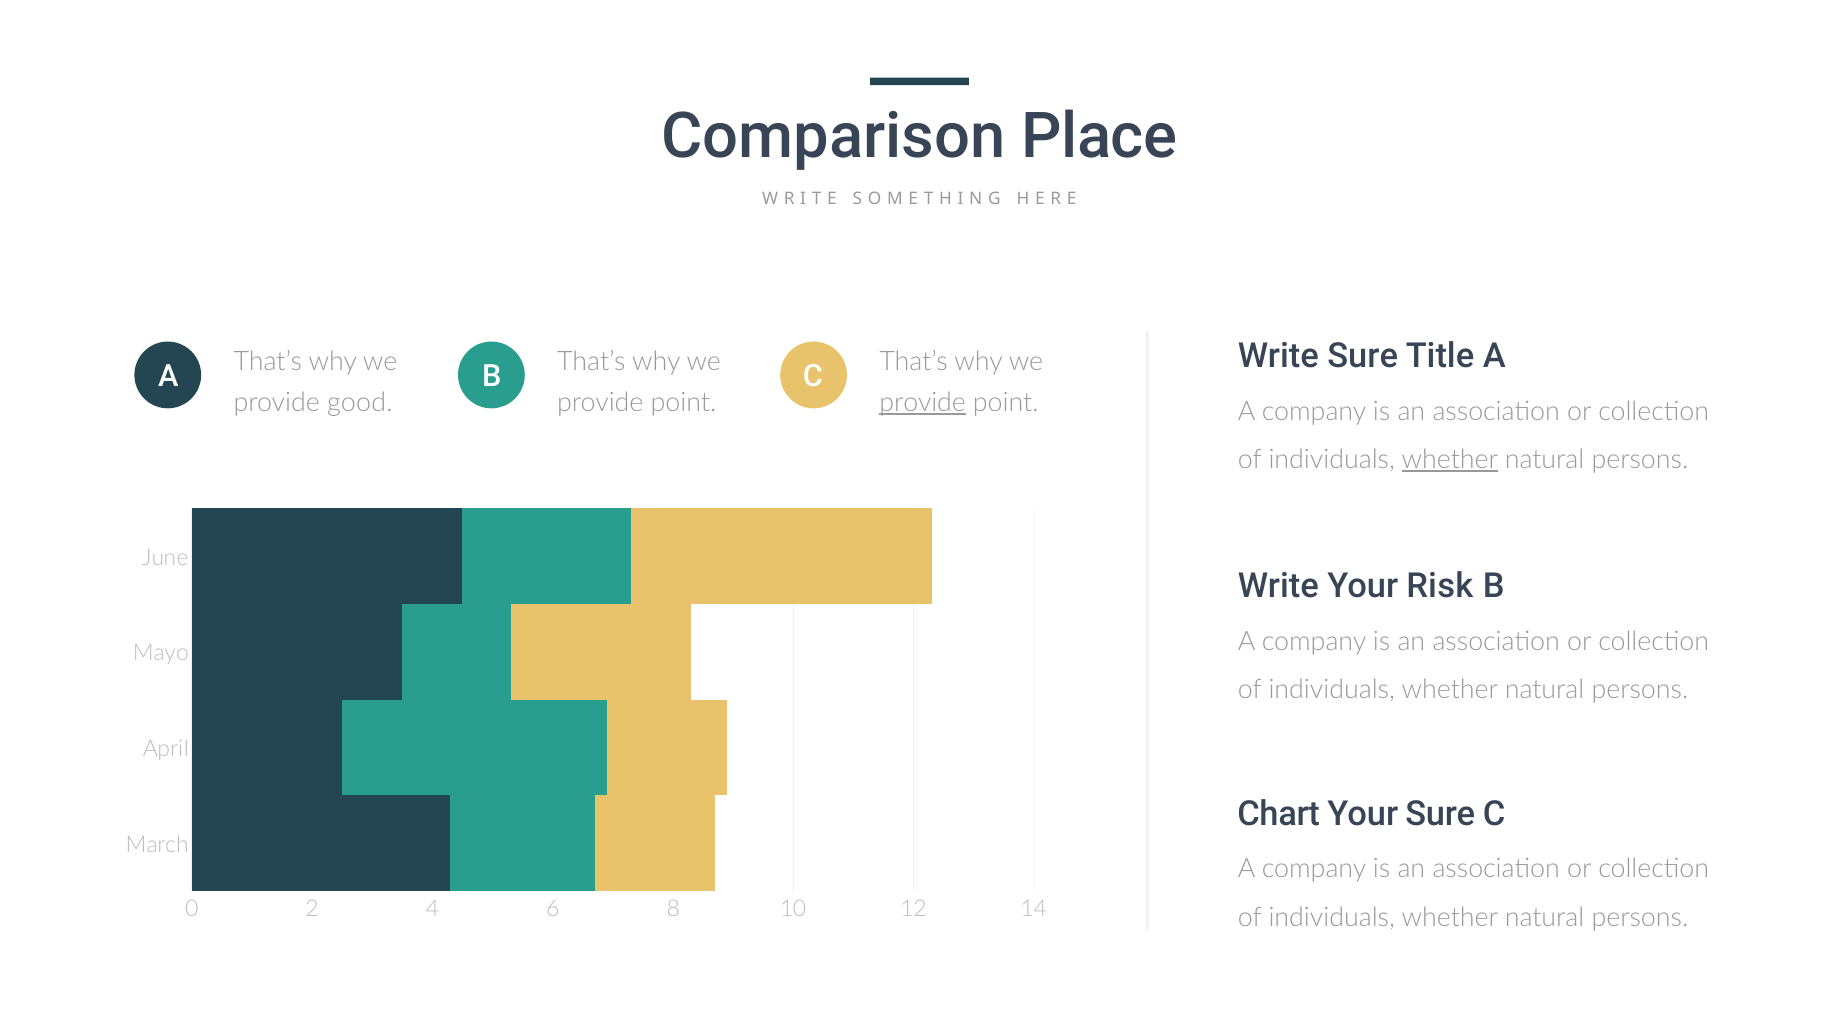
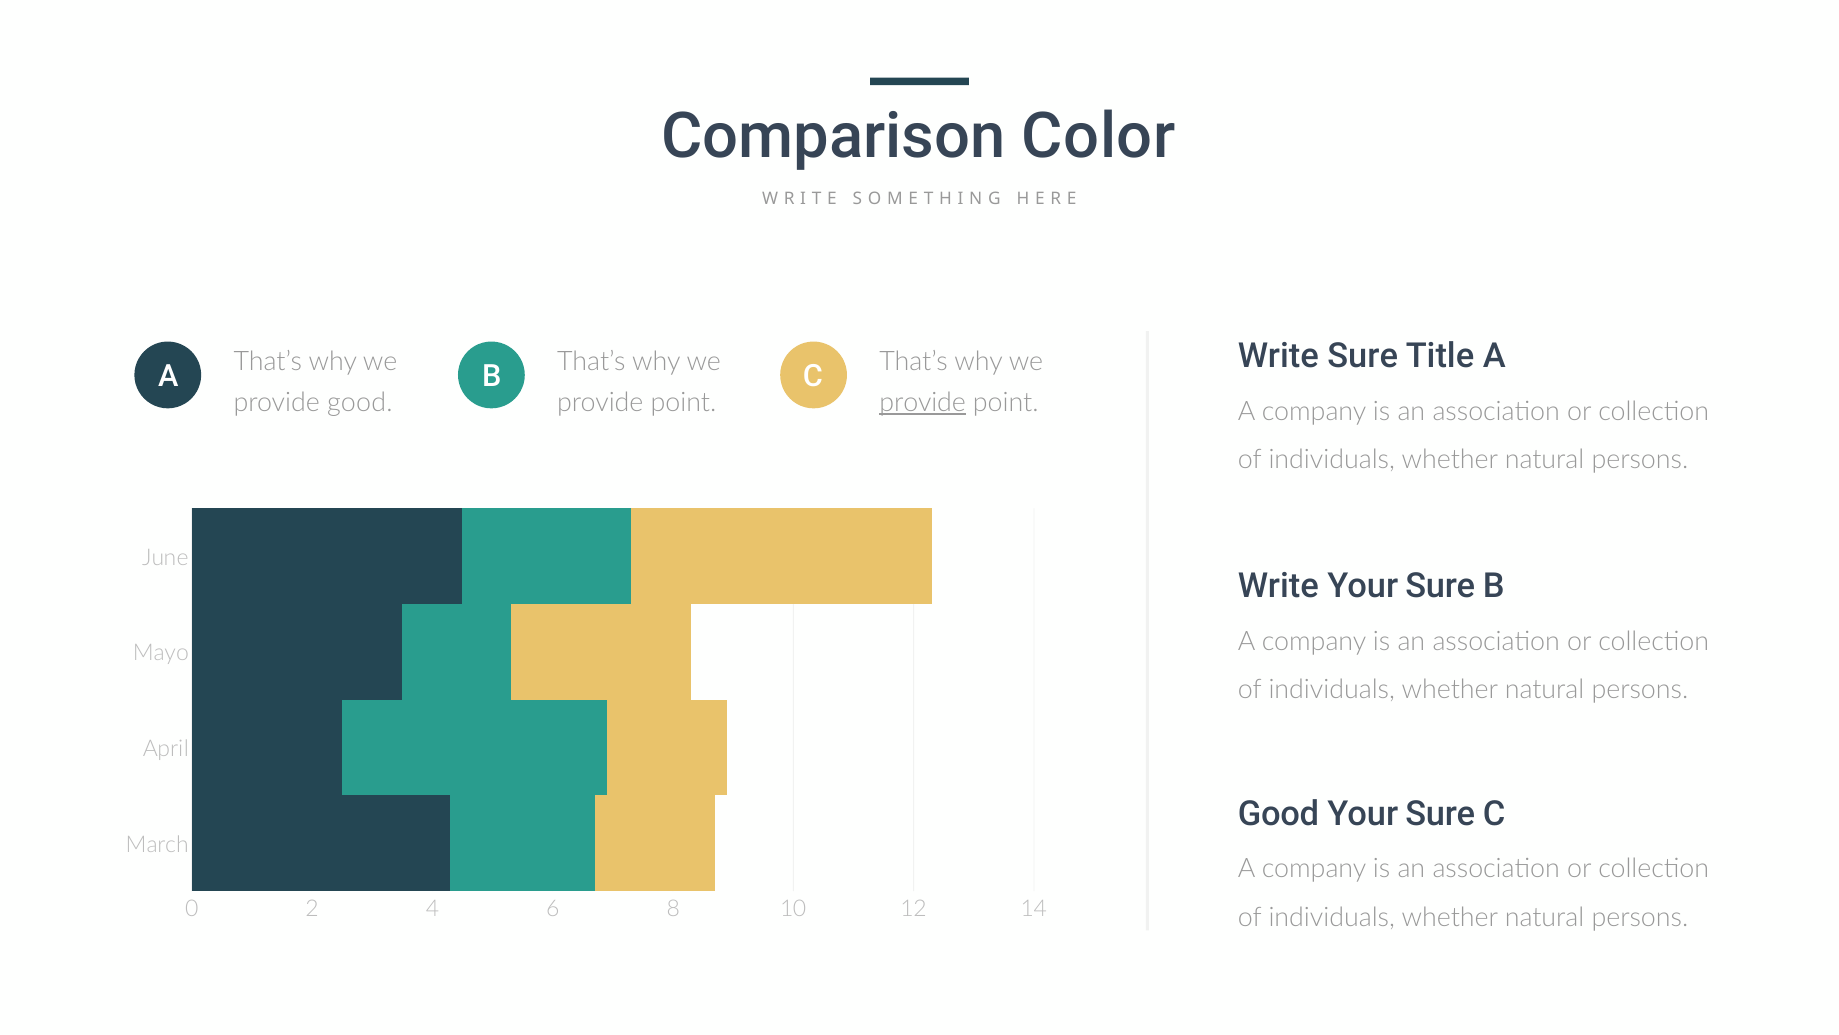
Place: Place -> Color
whether at (1450, 459) underline: present -> none
Write Your Risk: Risk -> Sure
Chart at (1279, 814): Chart -> Good
